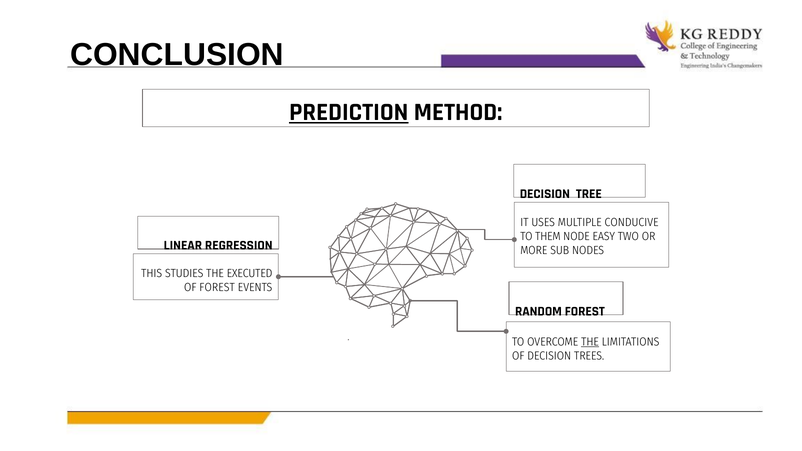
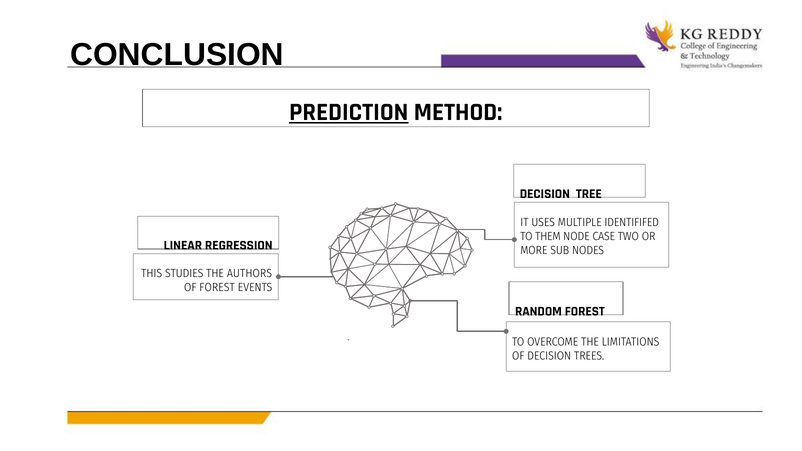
CONDUCIVE: CONDUCIVE -> IDENTIFIFED
EASY: EASY -> CASE
EXECUTED: EXECUTED -> AUTHORS
THE at (590, 342) underline: present -> none
